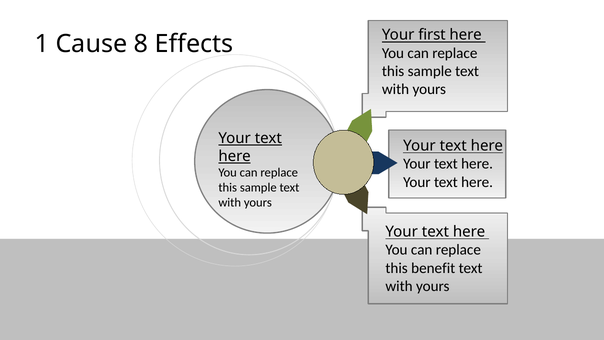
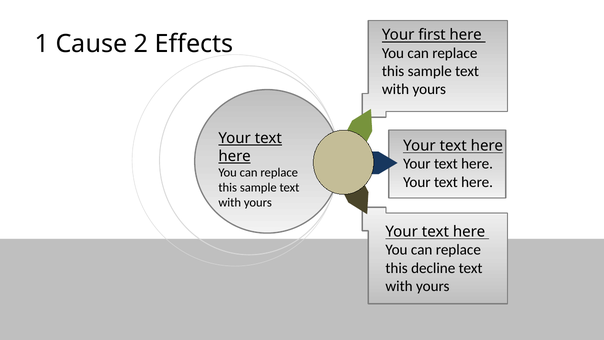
8: 8 -> 2
benefit: benefit -> decline
